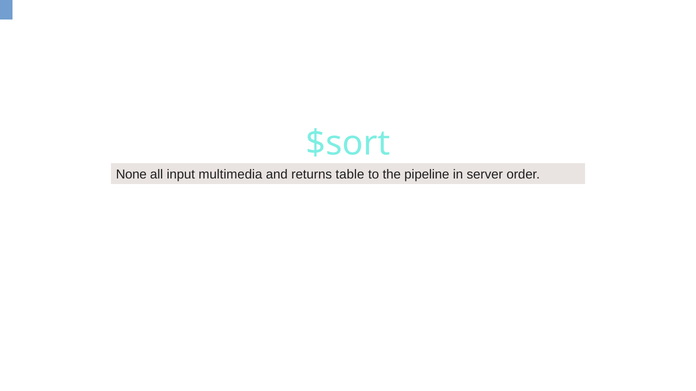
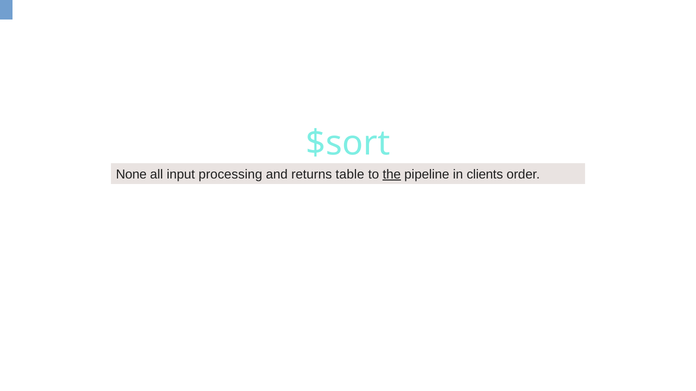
multimedia: multimedia -> processing
the underline: none -> present
server: server -> clients
